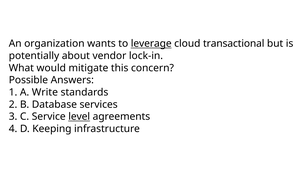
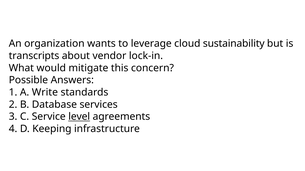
leverage underline: present -> none
transactional: transactional -> sustainability
potentially: potentially -> transcripts
